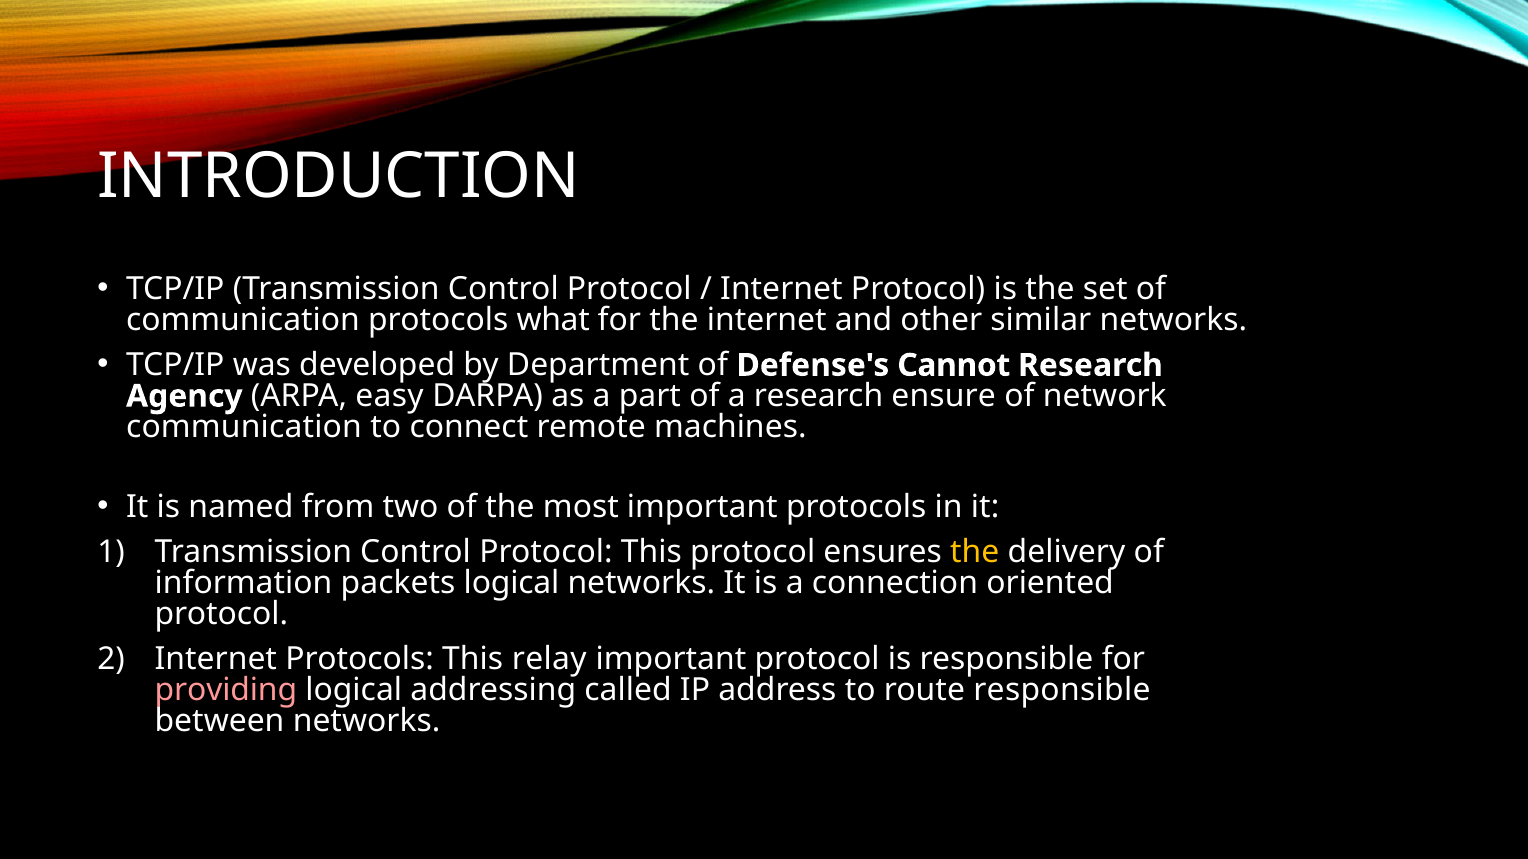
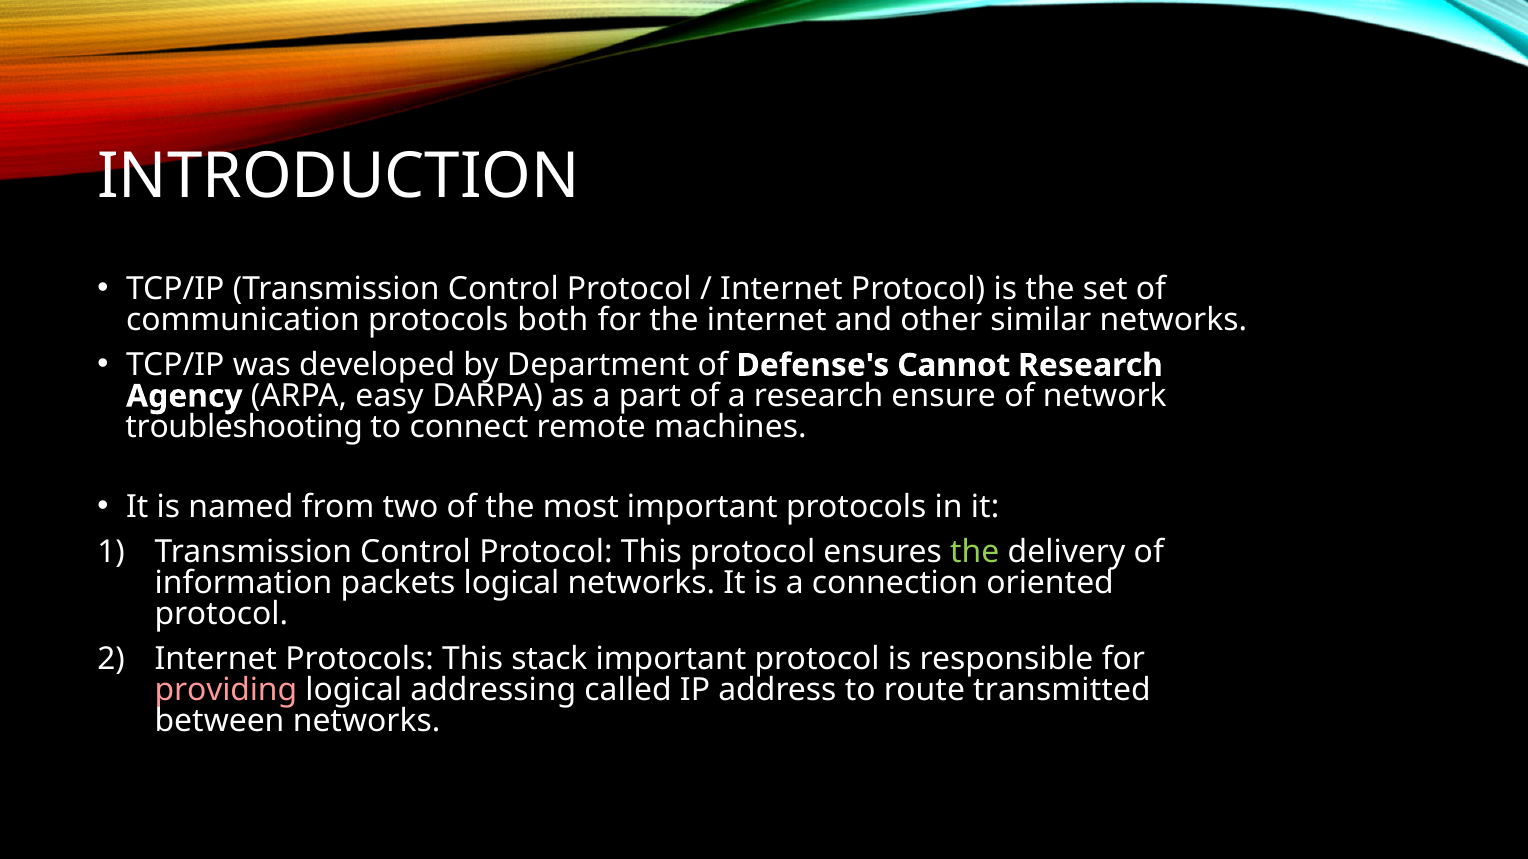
what: what -> both
communication at (244, 427): communication -> troubleshooting
the at (975, 552) colour: yellow -> light green
relay: relay -> stack
route responsible: responsible -> transmitted
